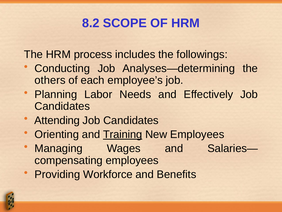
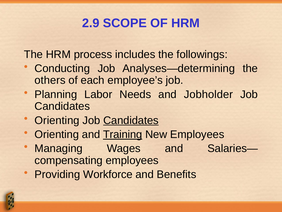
8.2: 8.2 -> 2.9
Effectively: Effectively -> Jobholder
Attending at (57, 120): Attending -> Orienting
Candidates at (131, 120) underline: none -> present
